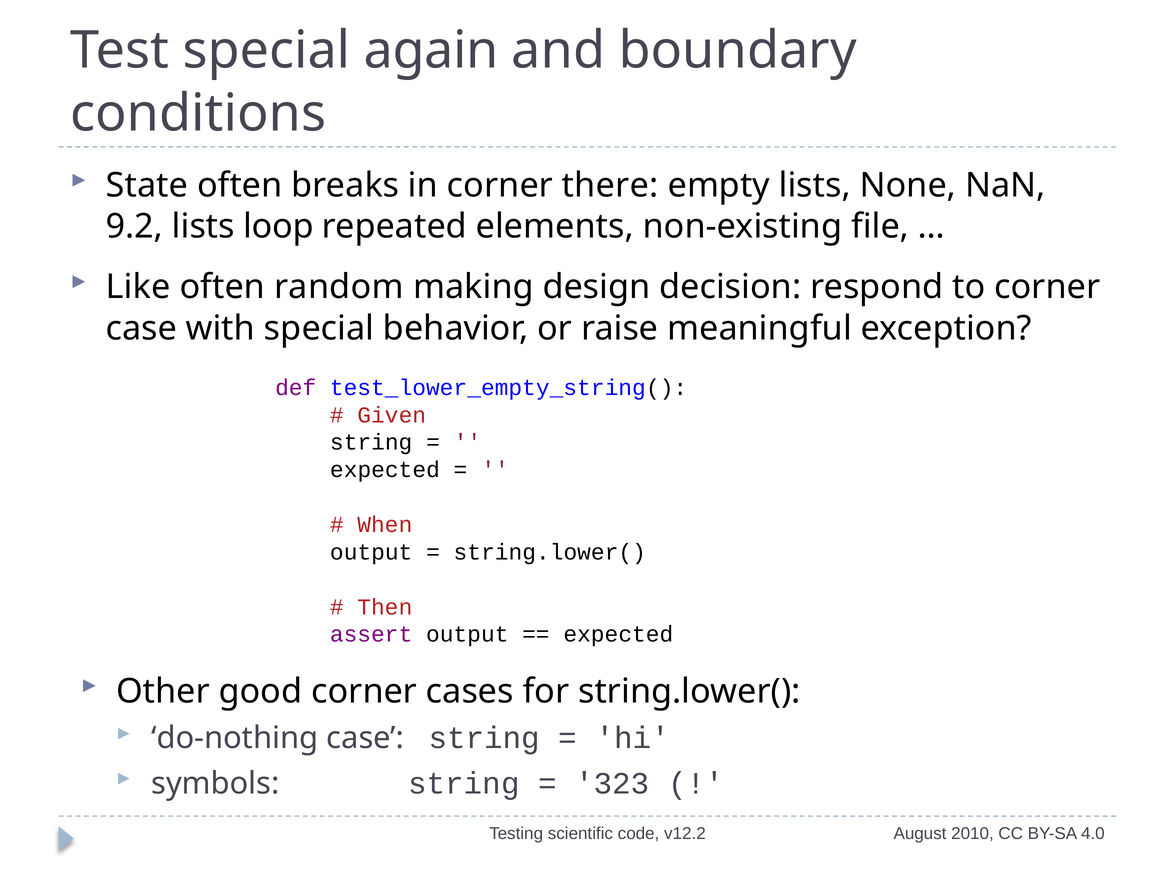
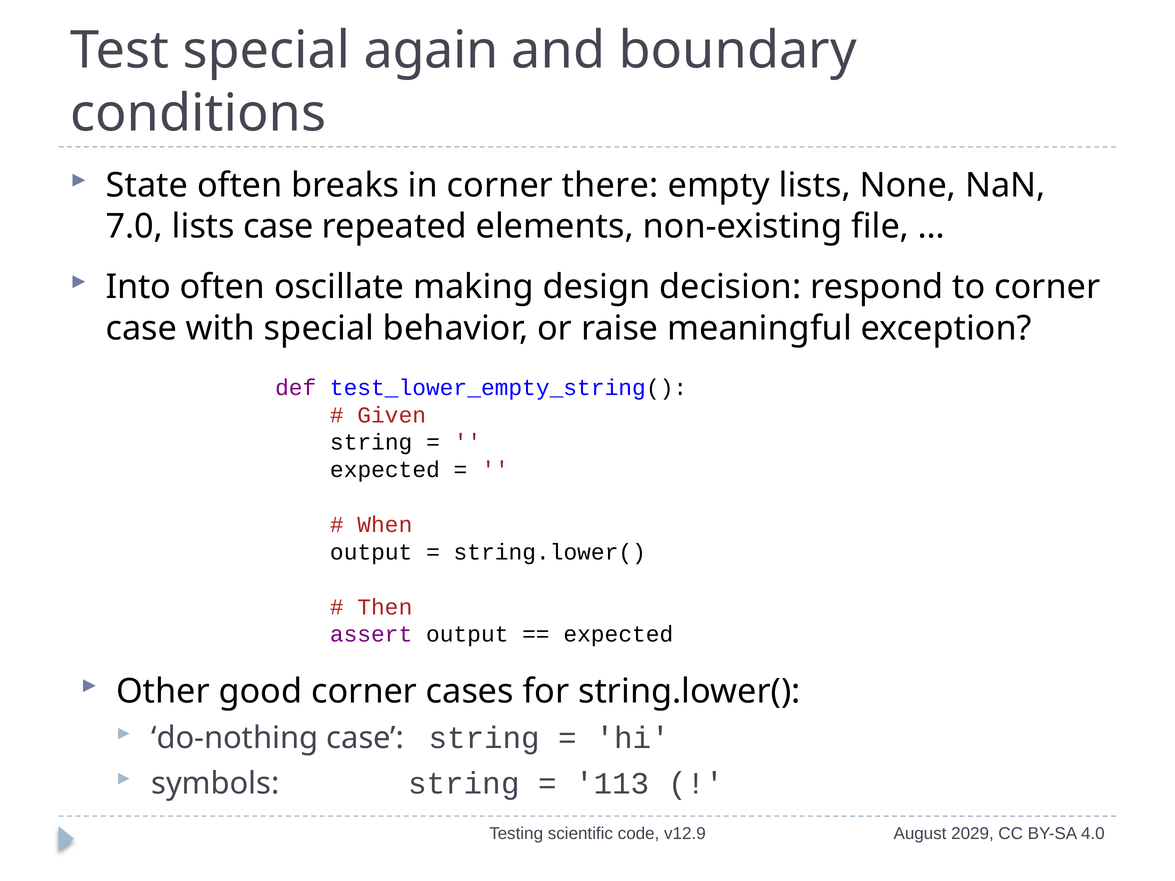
9.2: 9.2 -> 7.0
lists loop: loop -> case
Like: Like -> Into
random: random -> oscillate
323: 323 -> 113
v12.2: v12.2 -> v12.9
2010: 2010 -> 2029
